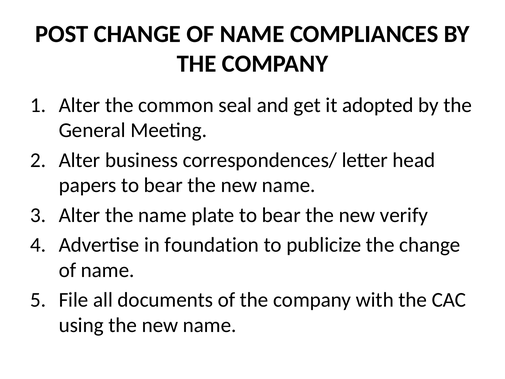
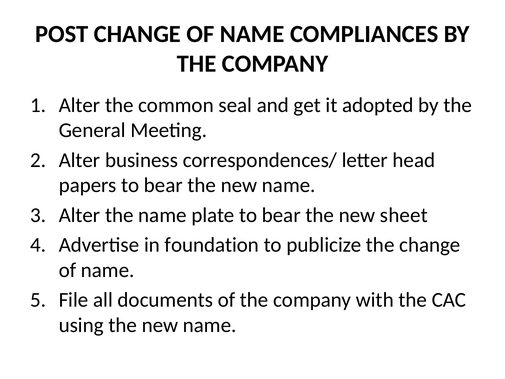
verify: verify -> sheet
